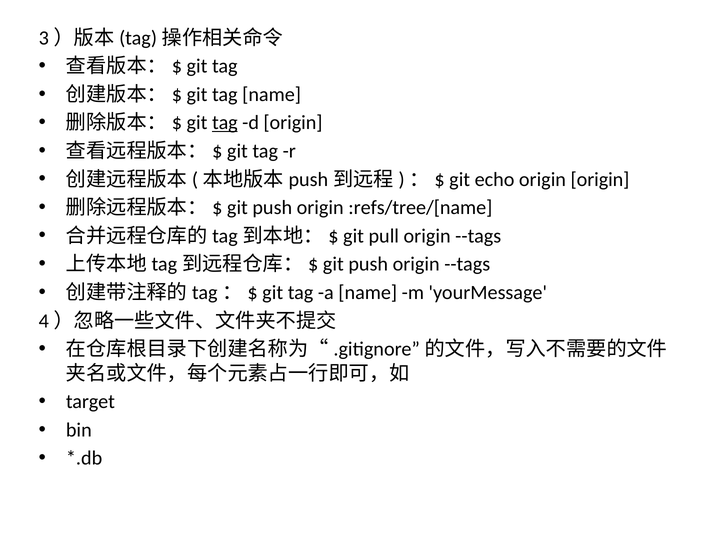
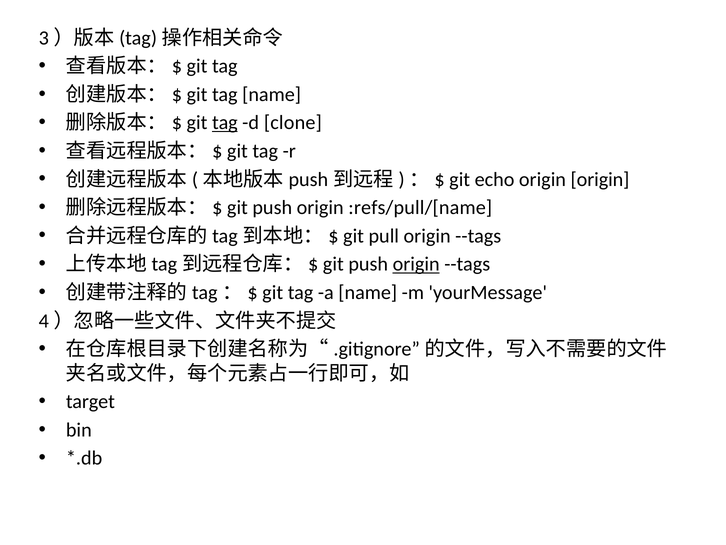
d origin: origin -> clone
:refs/tree/[name: :refs/tree/[name -> :refs/pull/[name
origin at (416, 264) underline: none -> present
